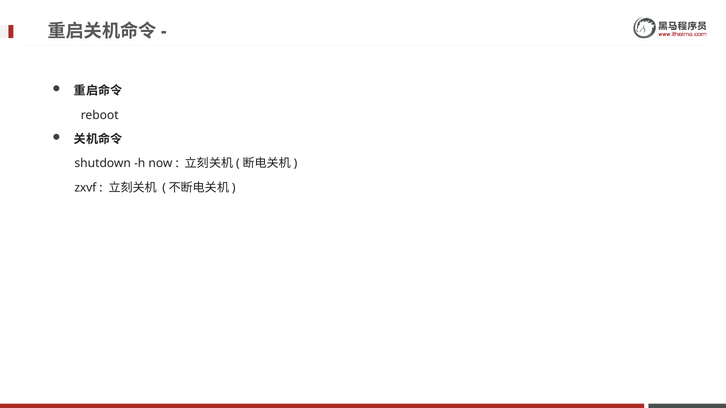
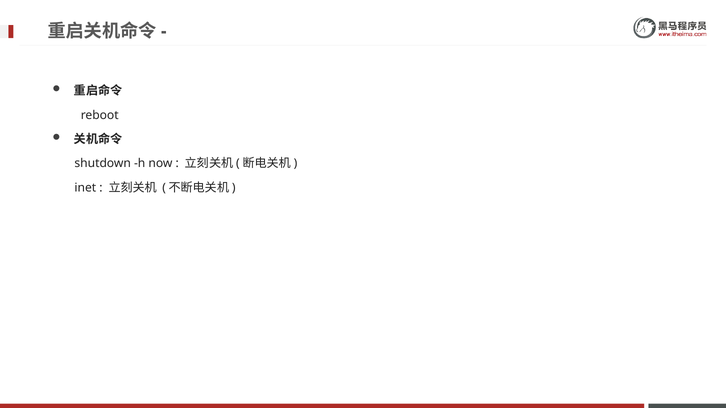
zxvf: zxvf -> inet
